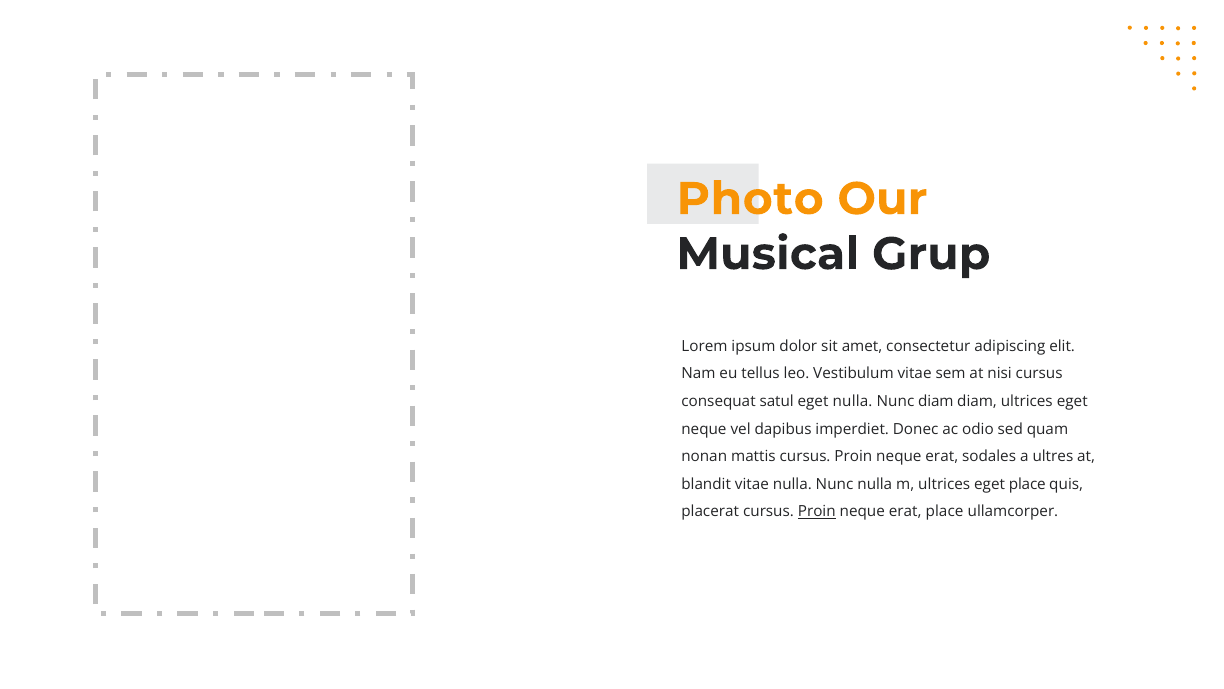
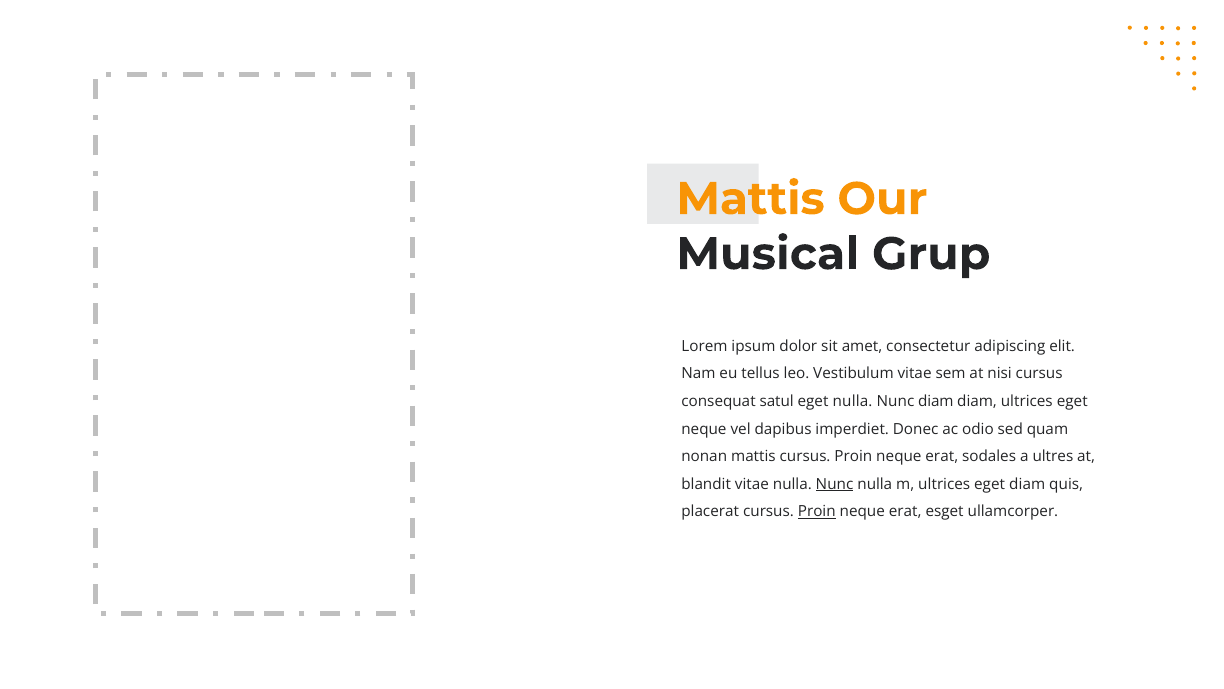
Photo at (750, 199): Photo -> Mattis
Nunc at (835, 484) underline: none -> present
eget place: place -> diam
erat place: place -> esget
